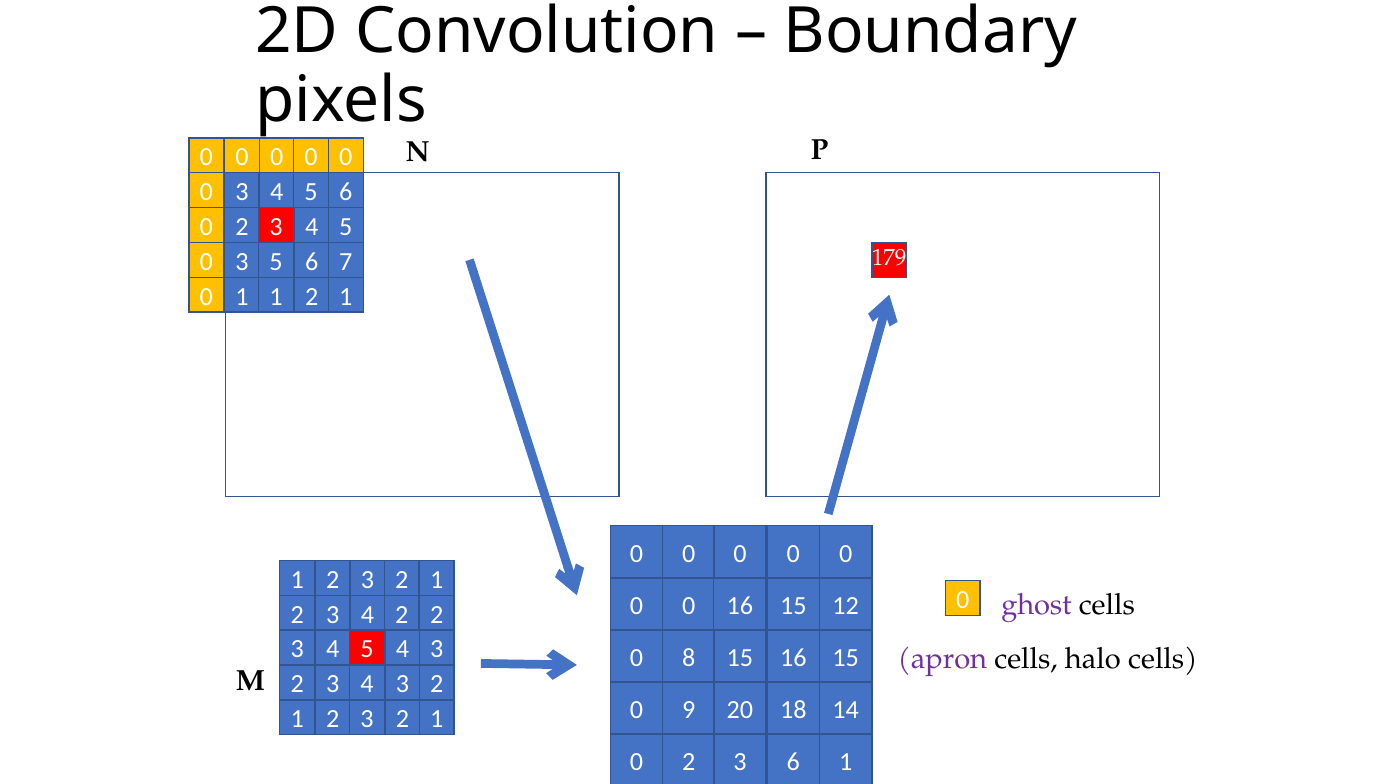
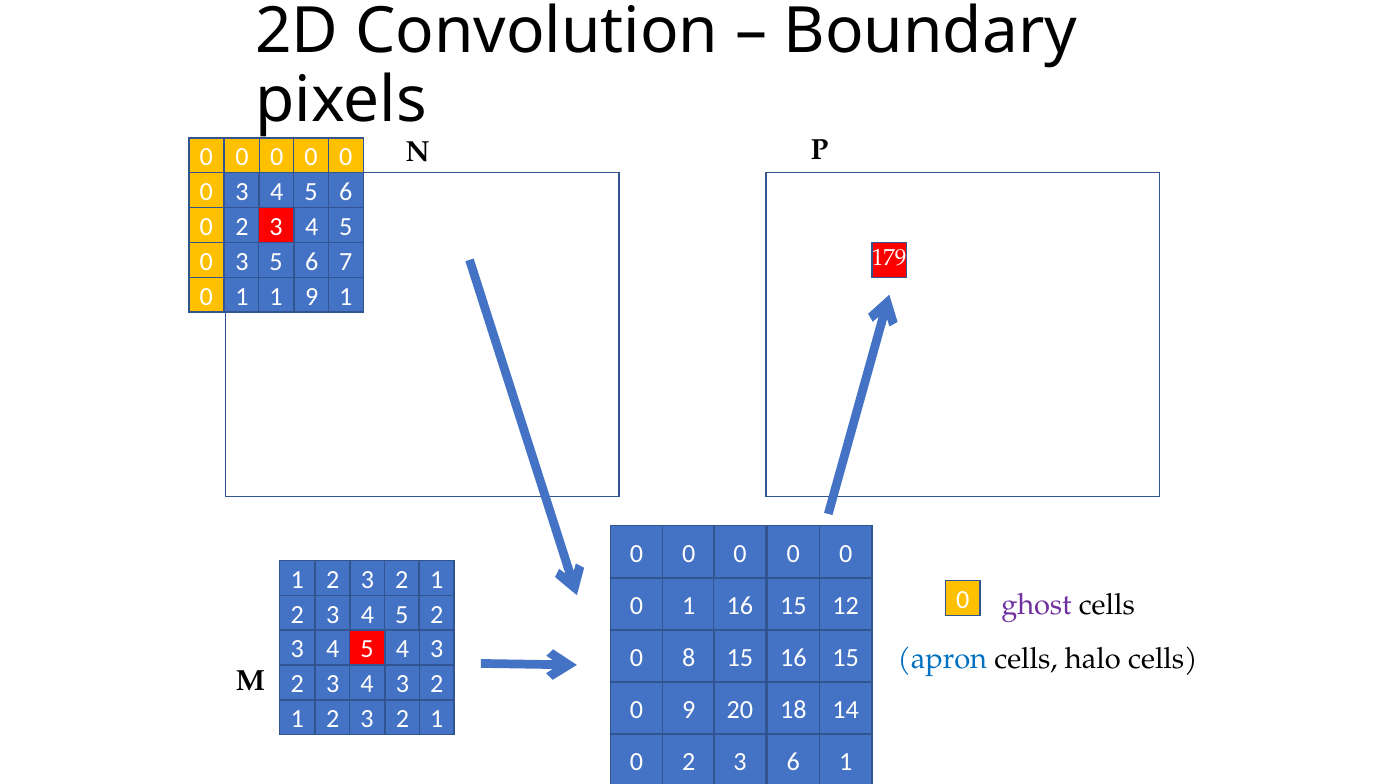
0 1 1 2: 2 -> 9
0 at (689, 606): 0 -> 1
2 at (402, 615): 2 -> 5
apron colour: purple -> blue
